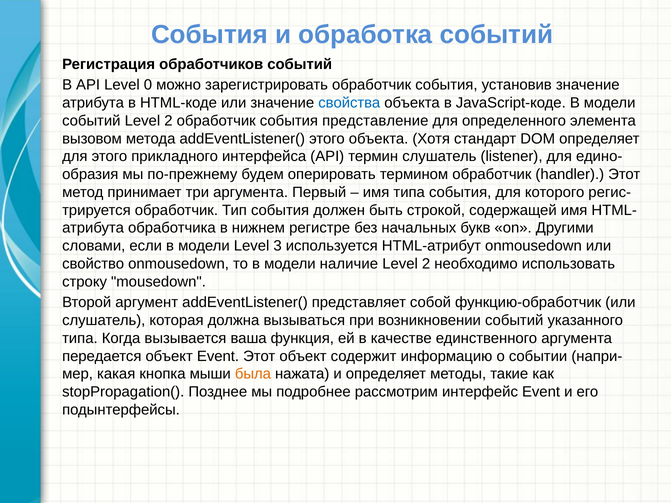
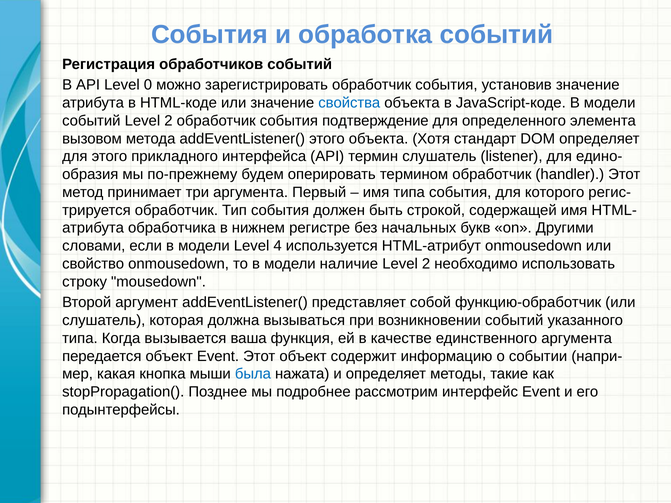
представление: представление -> подтверждение
3: 3 -> 4
была colour: orange -> blue
